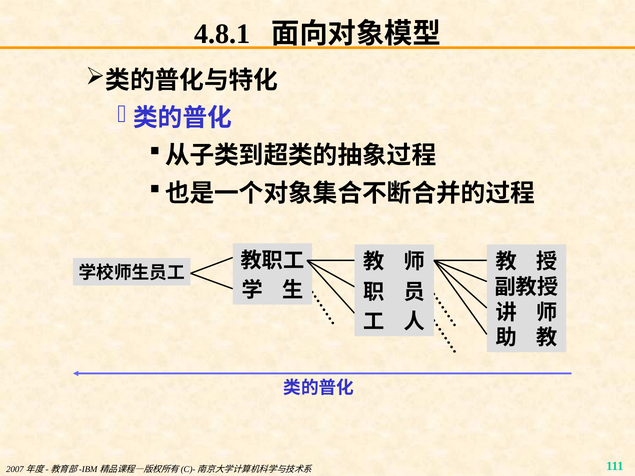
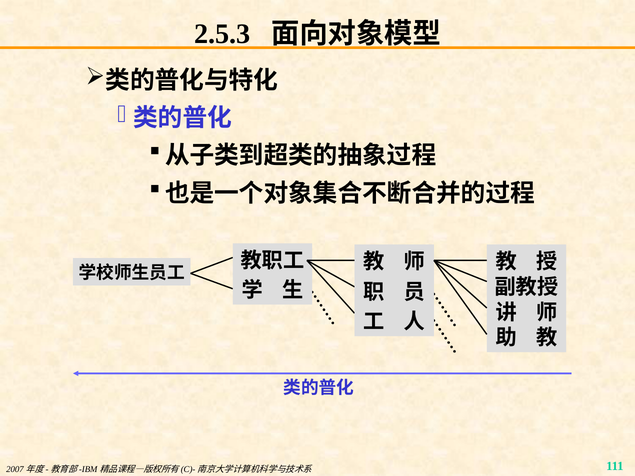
4.8.1: 4.8.1 -> 2.5.3
